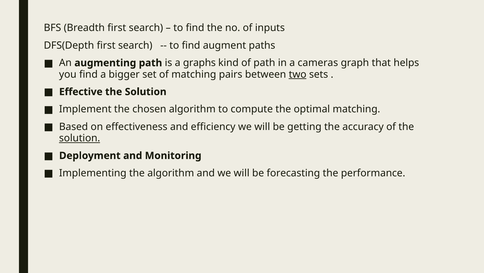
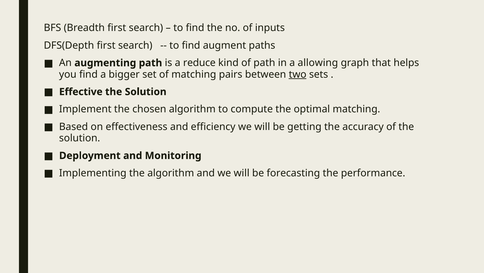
graphs: graphs -> reduce
cameras: cameras -> allowing
solution at (80, 138) underline: present -> none
